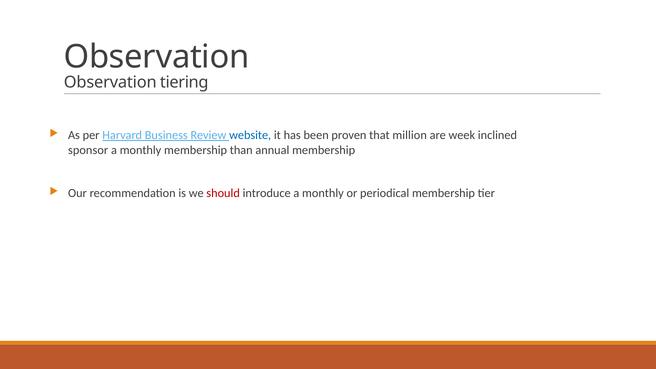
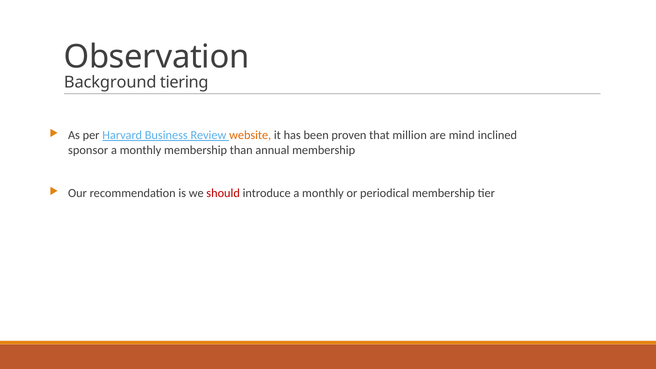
Observation at (110, 82): Observation -> Background
website colour: blue -> orange
week: week -> mind
